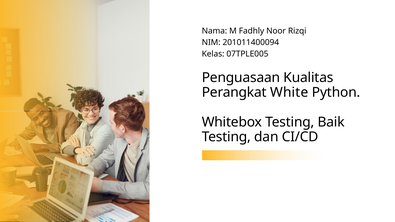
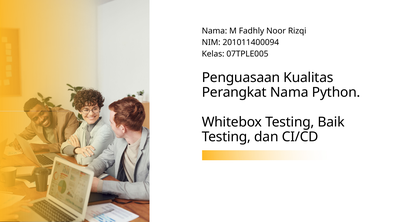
Perangkat White: White -> Nama
